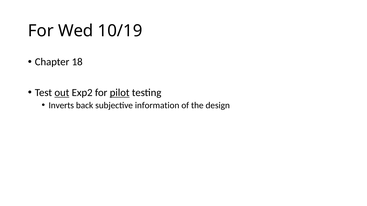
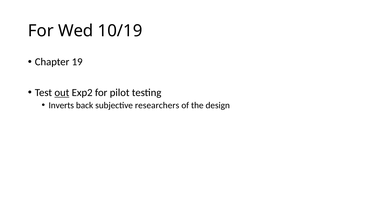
18: 18 -> 19
pilot underline: present -> none
information: information -> researchers
